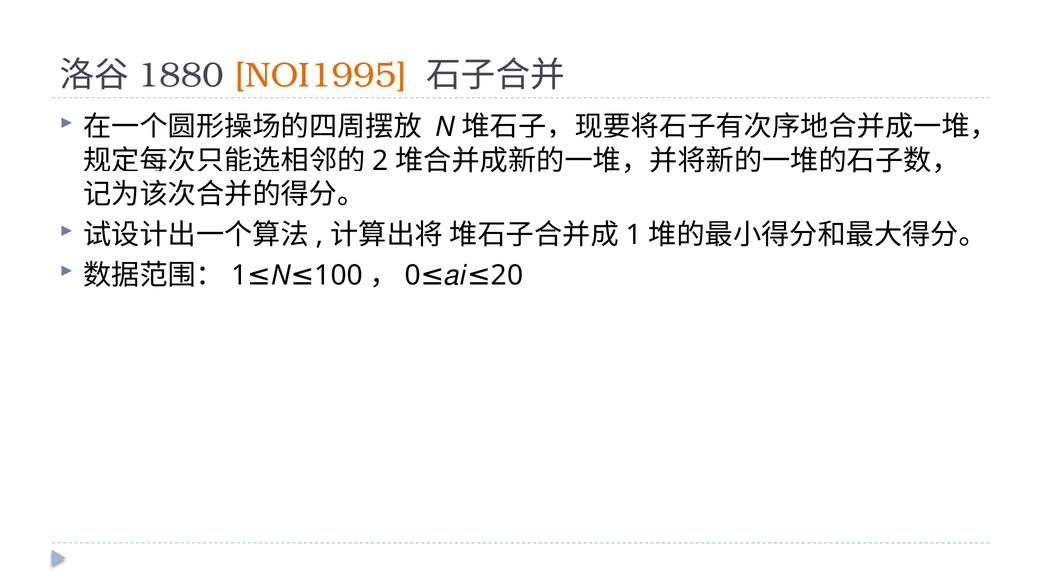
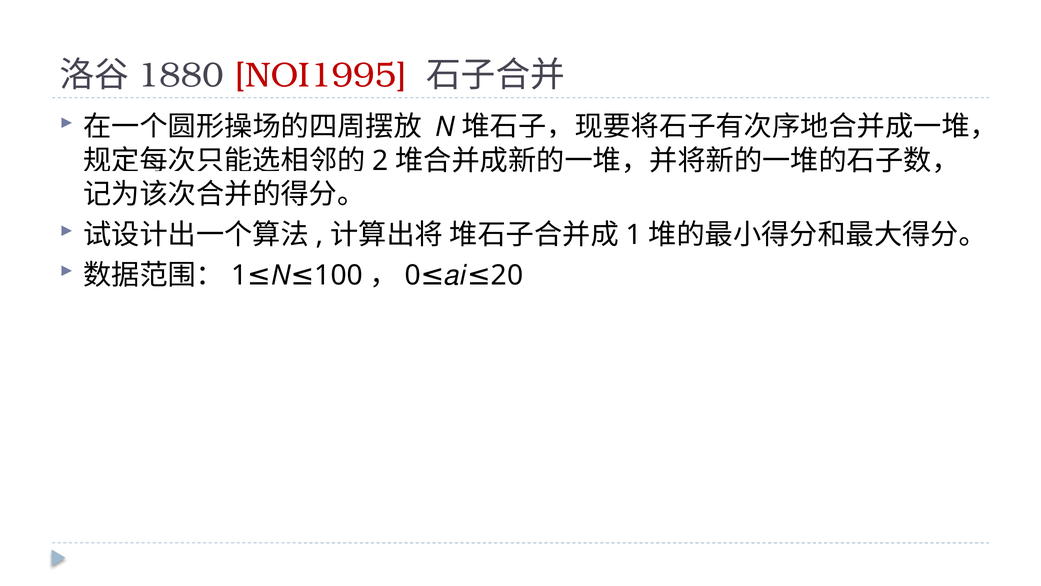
NOI1995 colour: orange -> red
